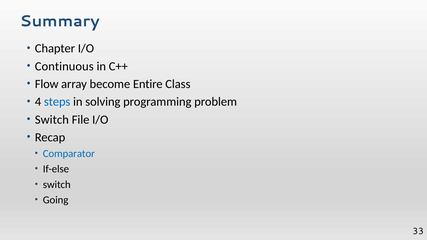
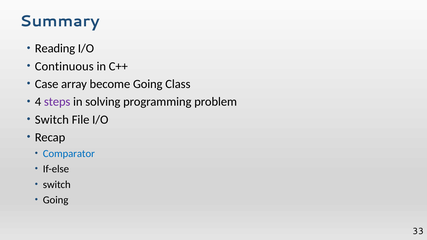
Chapter: Chapter -> Reading
Flow: Flow -> Case
become Entire: Entire -> Going
steps colour: blue -> purple
